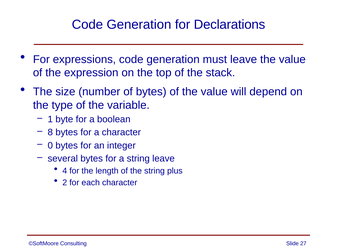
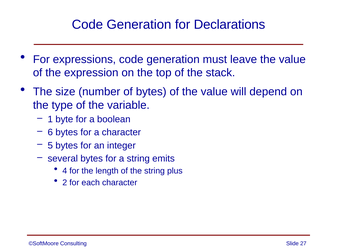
8: 8 -> 6
0: 0 -> 5
string leave: leave -> emits
